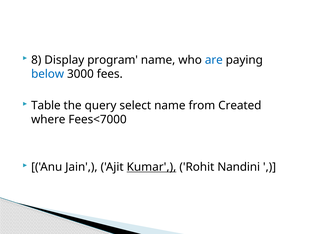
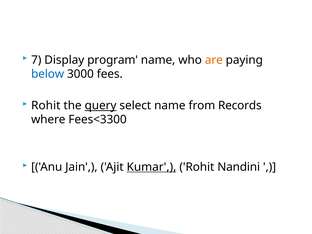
8: 8 -> 7
are colour: blue -> orange
Table at (46, 106): Table -> Rohit
query underline: none -> present
Created: Created -> Records
Fees<7000: Fees<7000 -> Fees<3300
